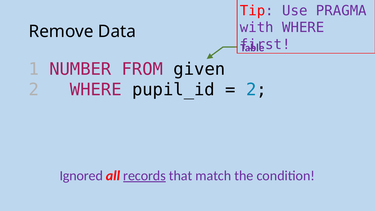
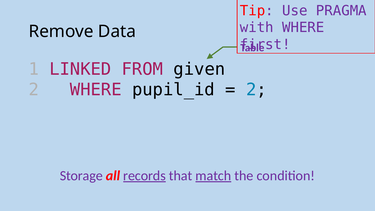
NUMBER: NUMBER -> LINKED
Ignored: Ignored -> Storage
match underline: none -> present
